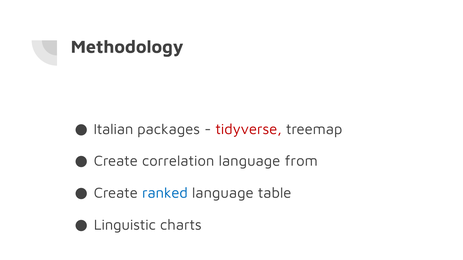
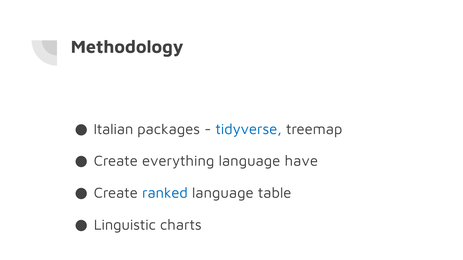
tidyverse colour: red -> blue
correlation: correlation -> everything
from: from -> have
